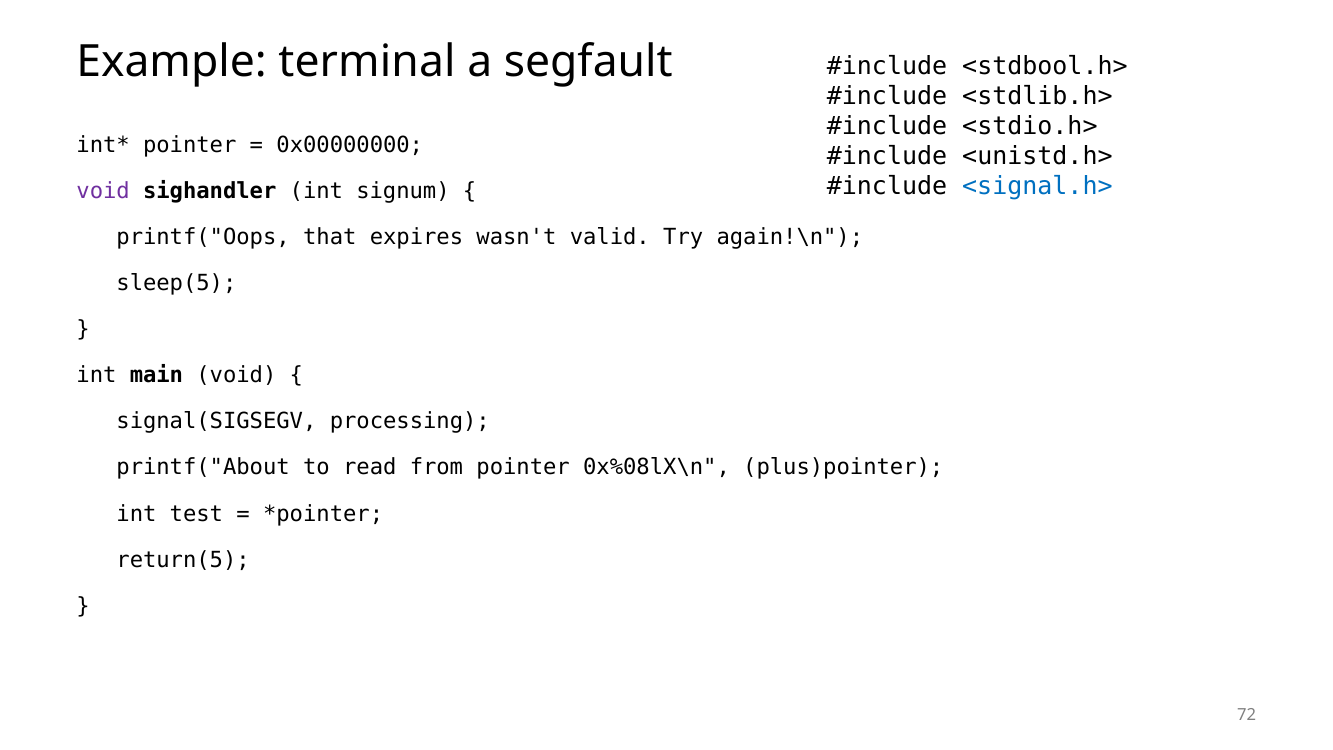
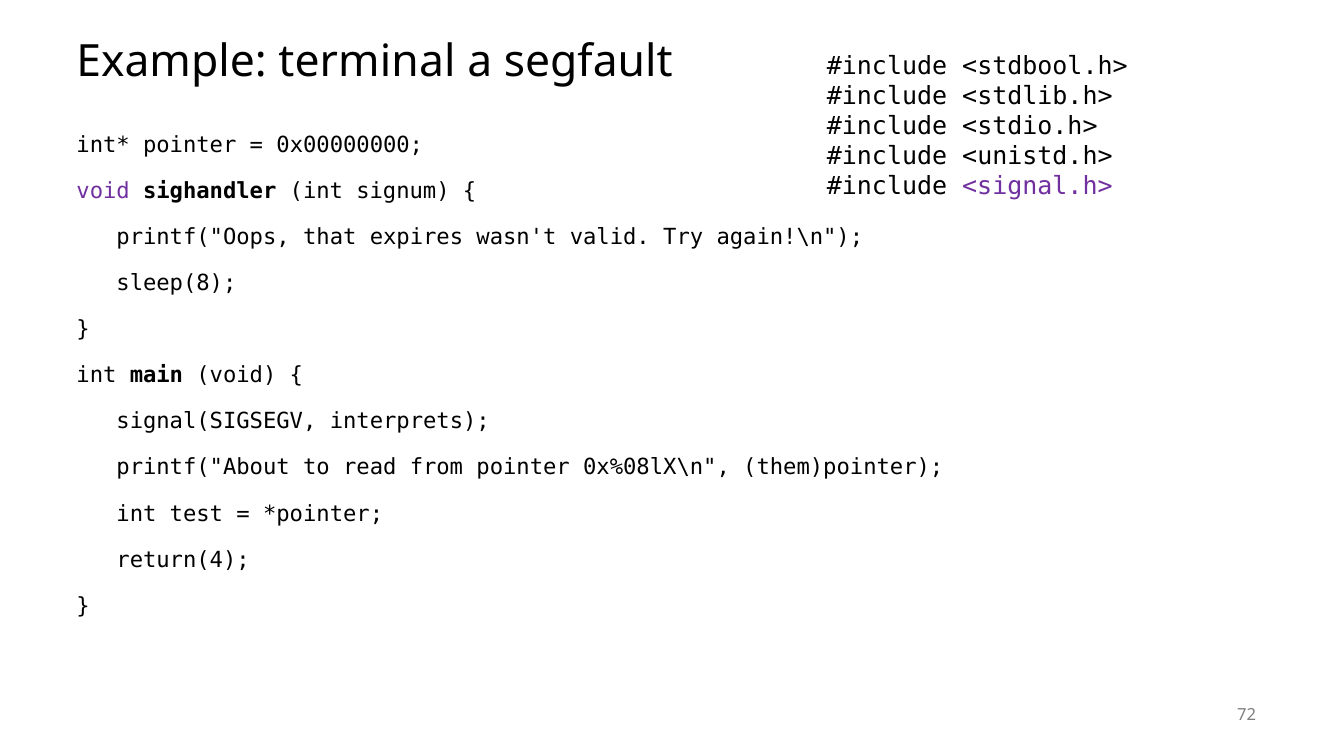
<signal.h> colour: blue -> purple
sleep(5: sleep(5 -> sleep(8
processing: processing -> interprets
plus)pointer: plus)pointer -> them)pointer
return(5: return(5 -> return(4
